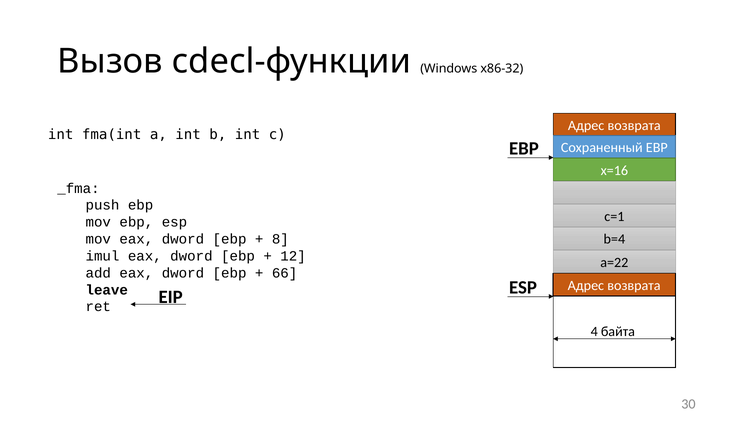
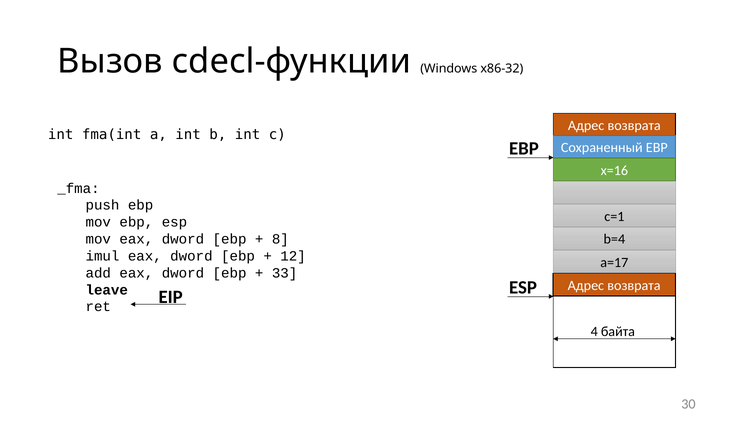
a=22: a=22 -> a=17
66: 66 -> 33
